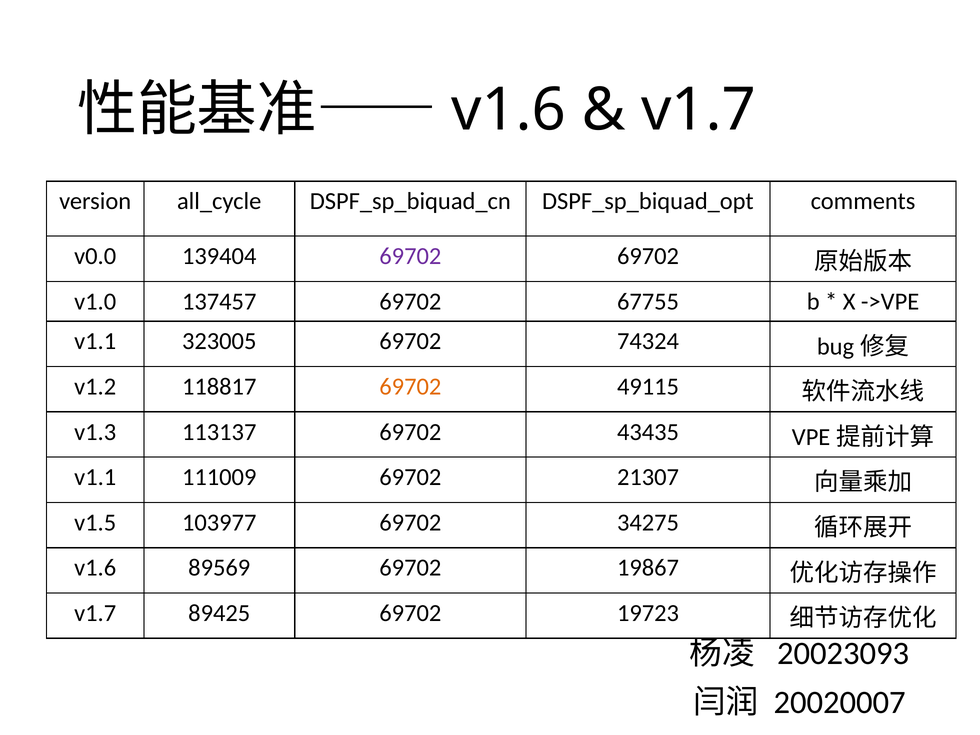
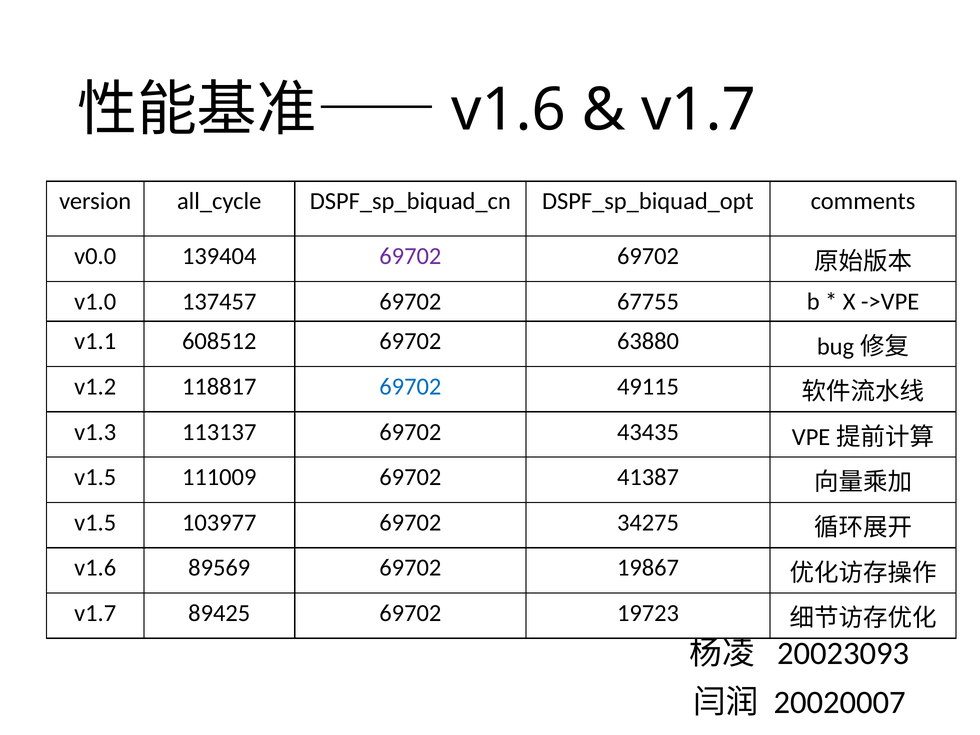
323005: 323005 -> 608512
74324: 74324 -> 63880
69702 at (410, 387) colour: orange -> blue
v1.1 at (95, 477): v1.1 -> v1.5
21307: 21307 -> 41387
